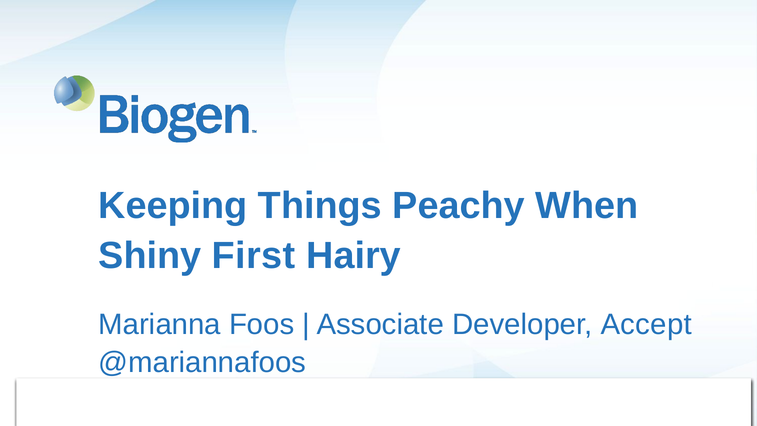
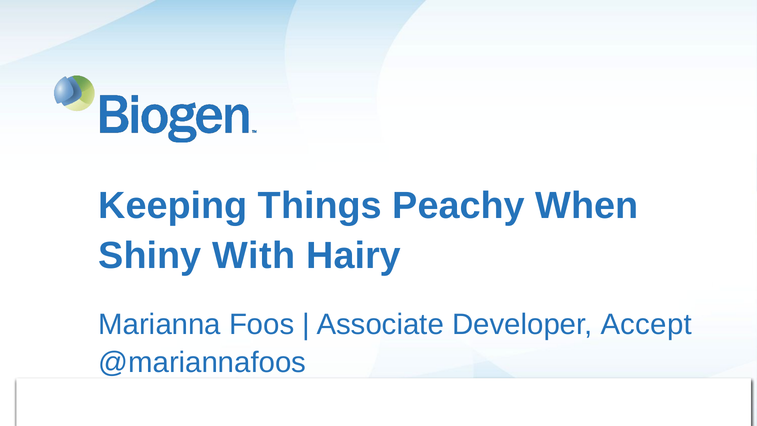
First: First -> With
